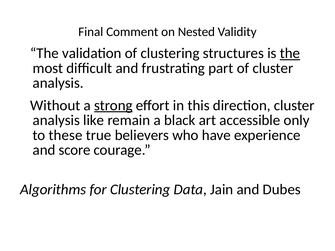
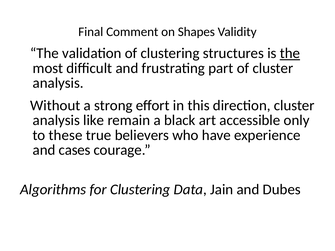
Nested: Nested -> Shapes
strong underline: present -> none
score: score -> cases
